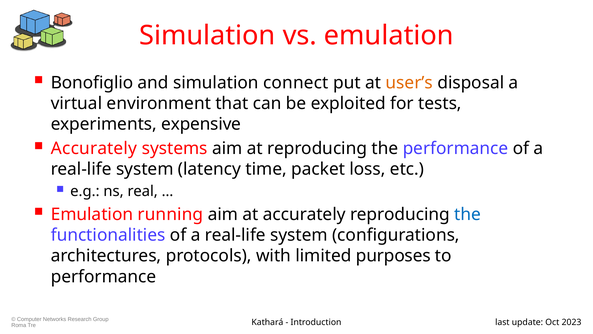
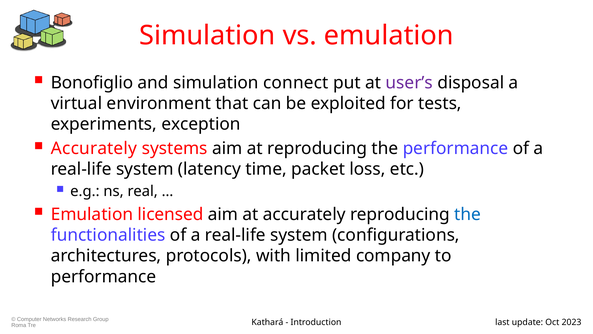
user’s colour: orange -> purple
expensive: expensive -> exception
running: running -> licensed
purposes: purposes -> company
